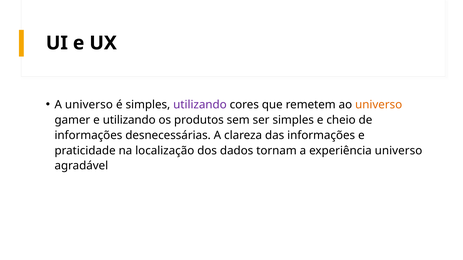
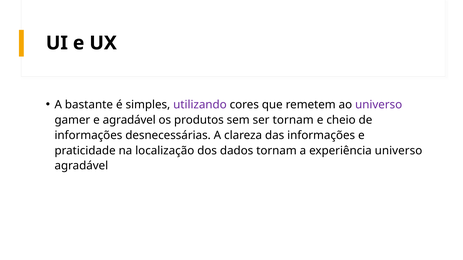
A universo: universo -> bastante
universo at (379, 105) colour: orange -> purple
e utilizando: utilizando -> agradável
ser simples: simples -> tornam
